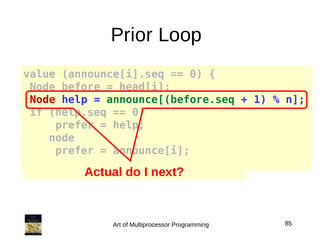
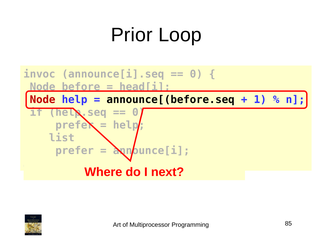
value: value -> invoc
announce[(before.seq colour: green -> black
node at (62, 138): node -> list
Actual: Actual -> Where
